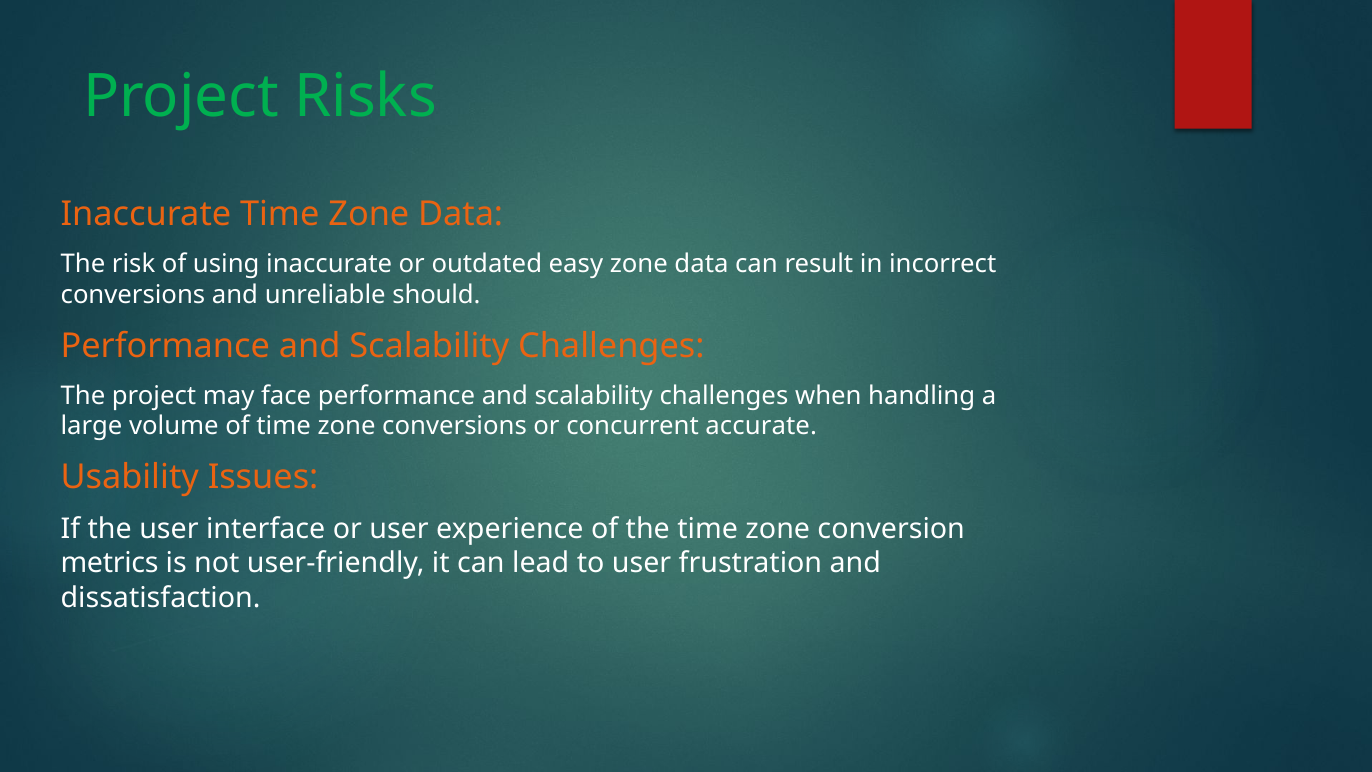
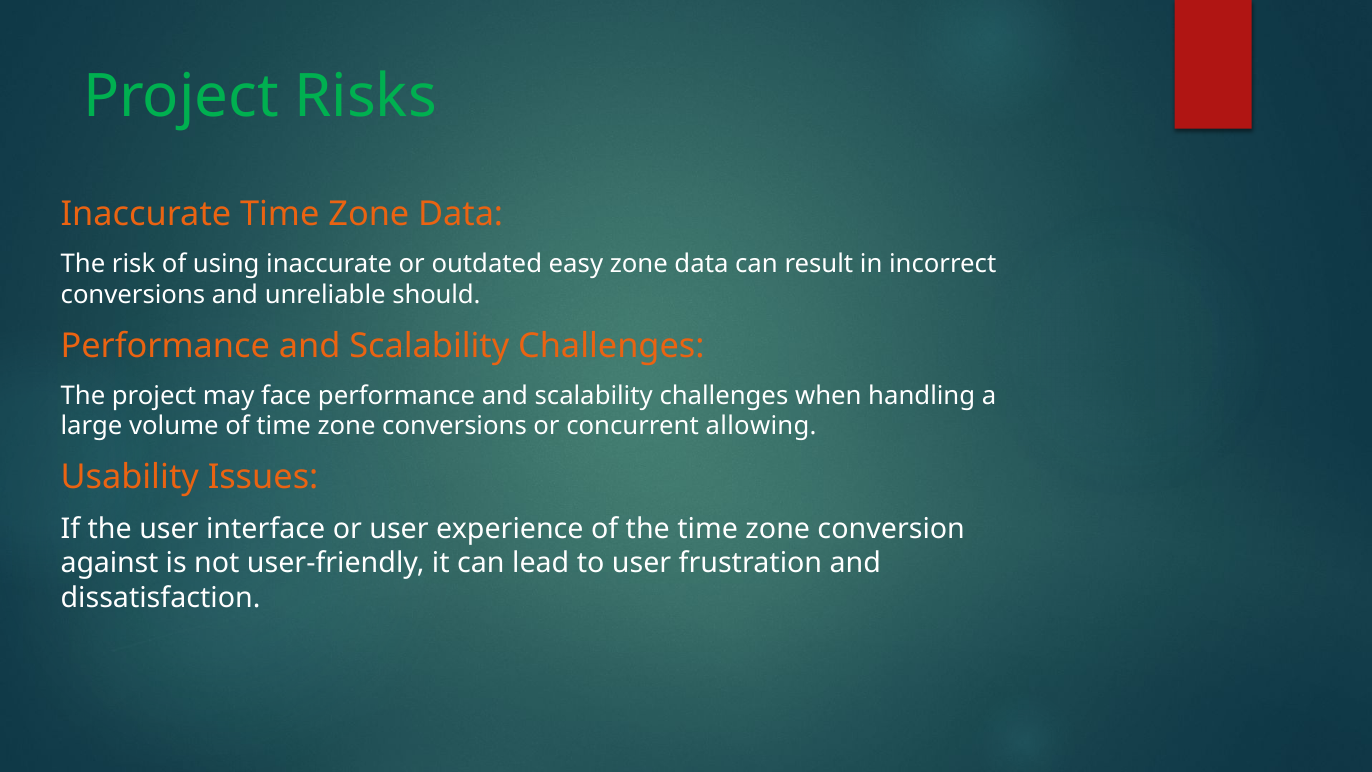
accurate: accurate -> allowing
metrics: metrics -> against
